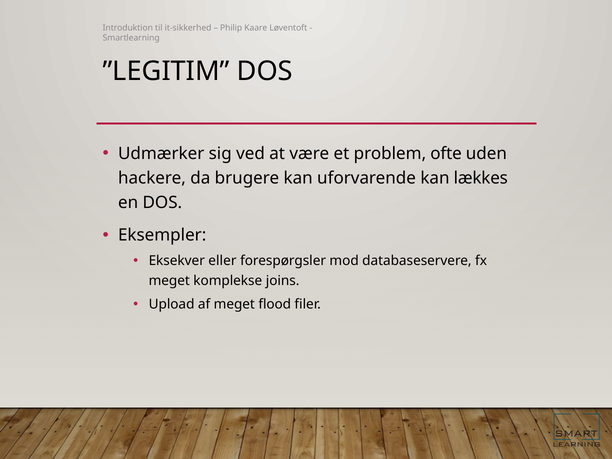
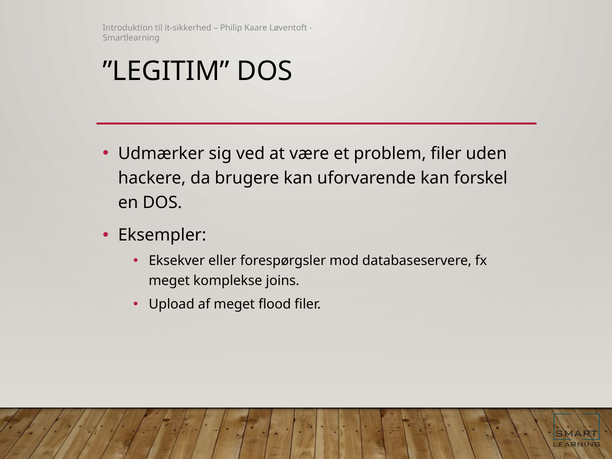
problem ofte: ofte -> filer
lækkes: lækkes -> forskel
